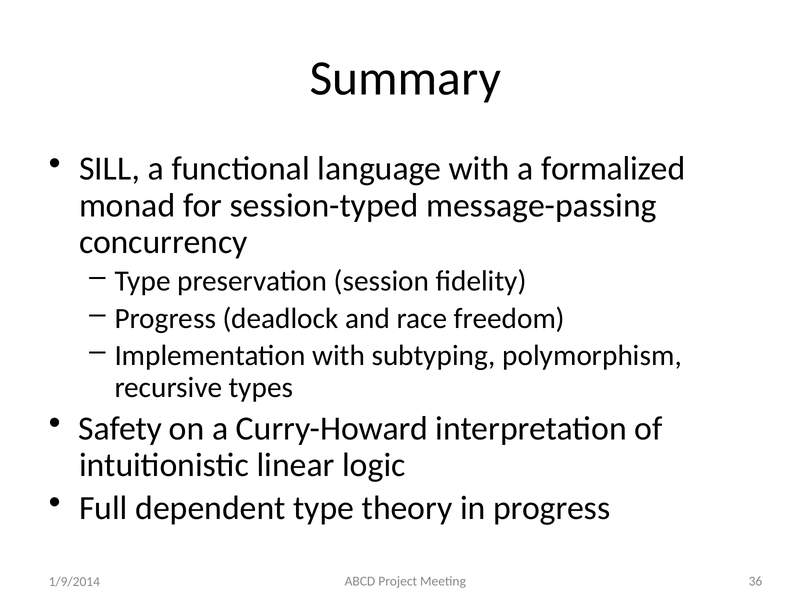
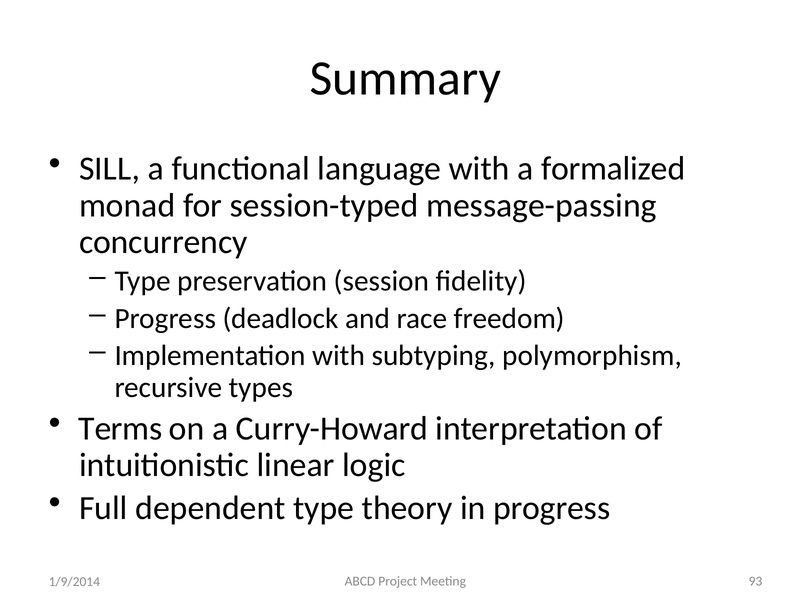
Safety: Safety -> Terms
36: 36 -> 93
